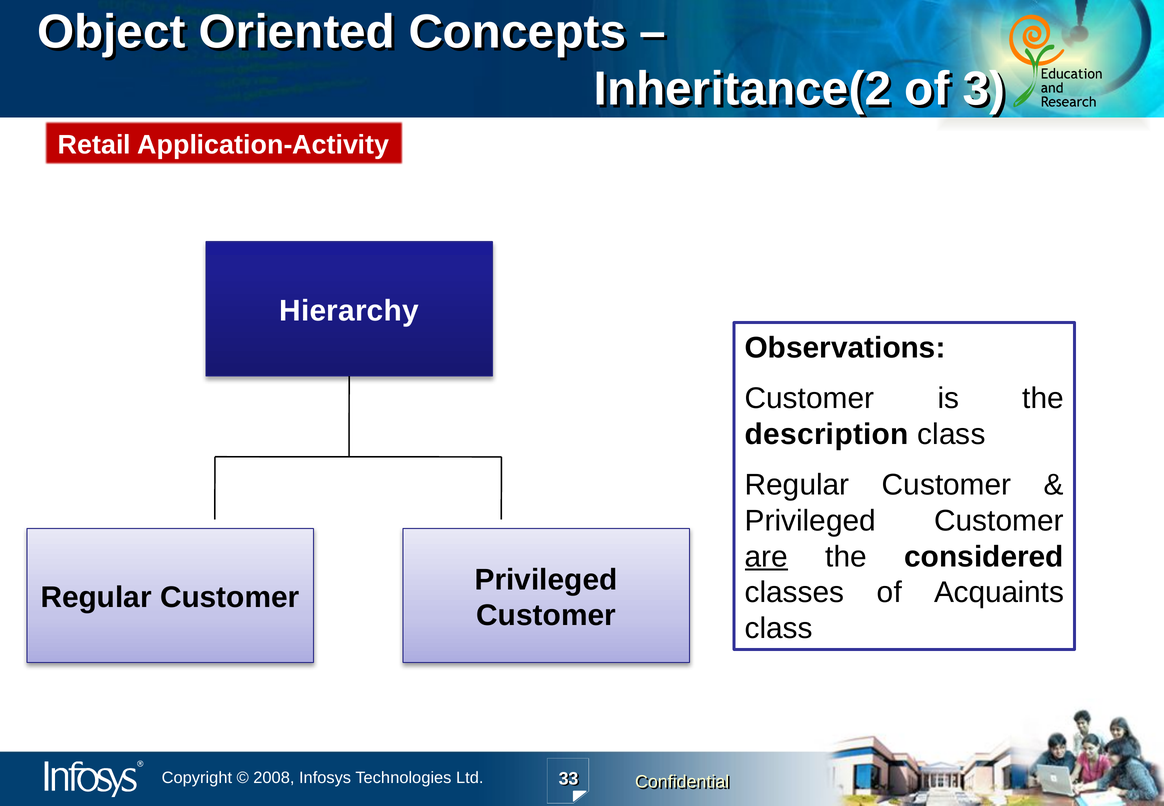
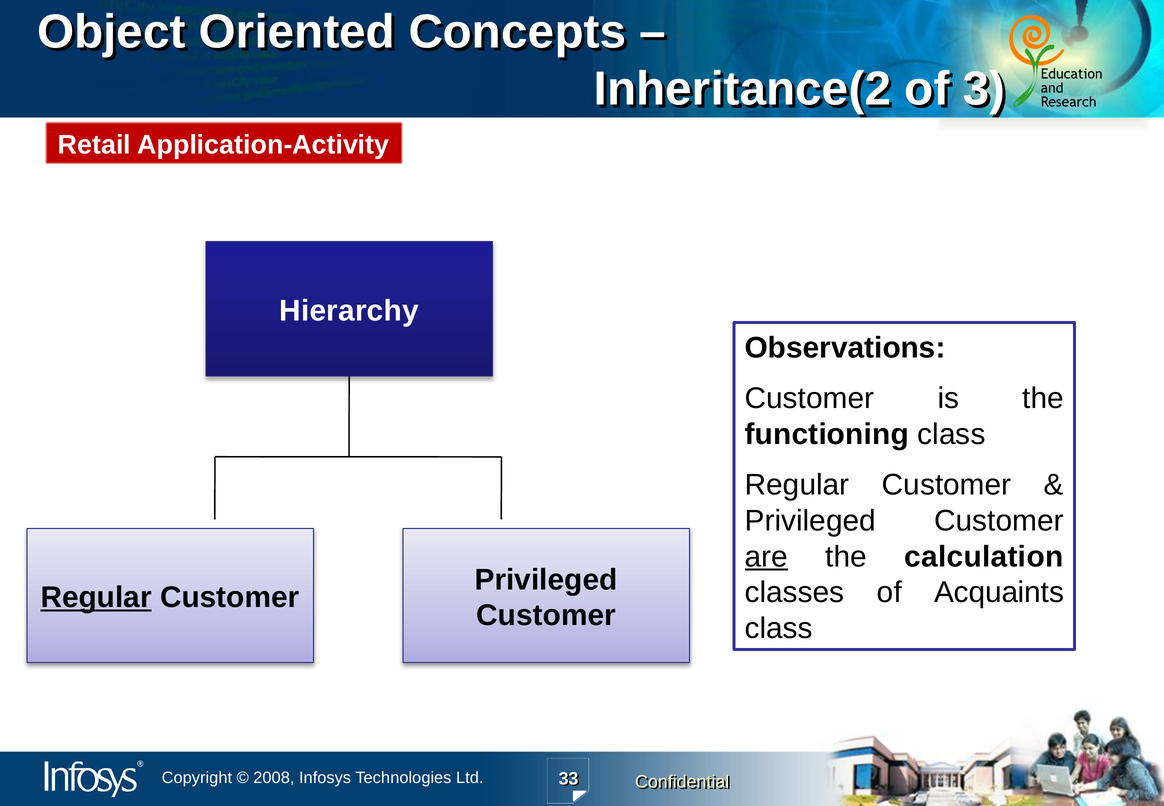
description: description -> functioning
considered: considered -> calculation
Regular at (96, 598) underline: none -> present
